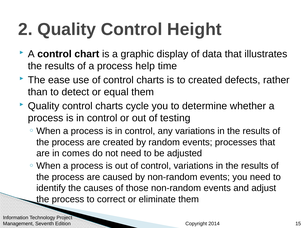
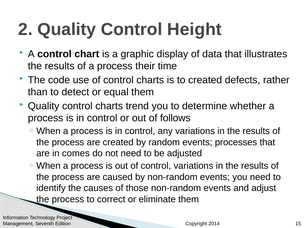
help: help -> their
ease: ease -> code
cycle: cycle -> trend
testing: testing -> follows
